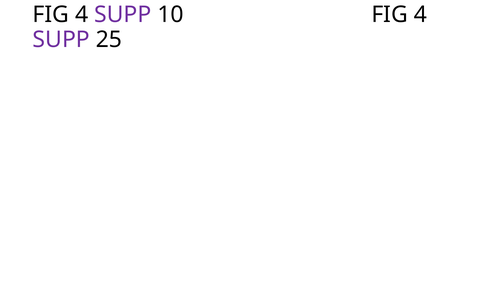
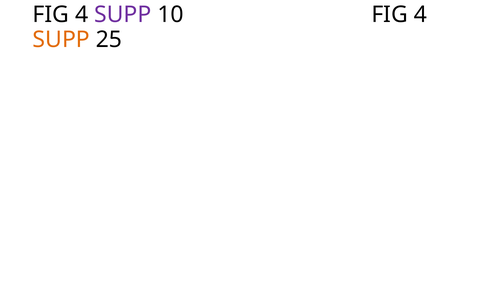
SUPP at (61, 40) colour: purple -> orange
